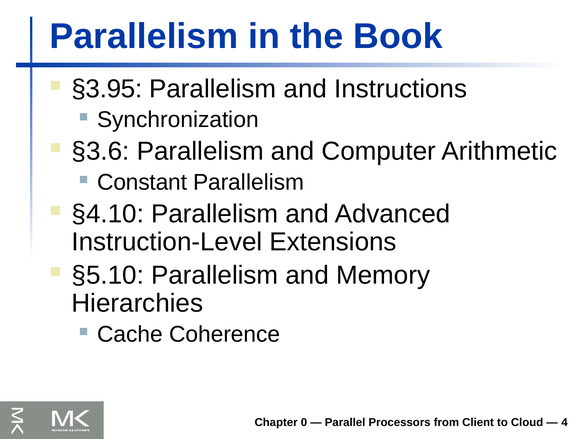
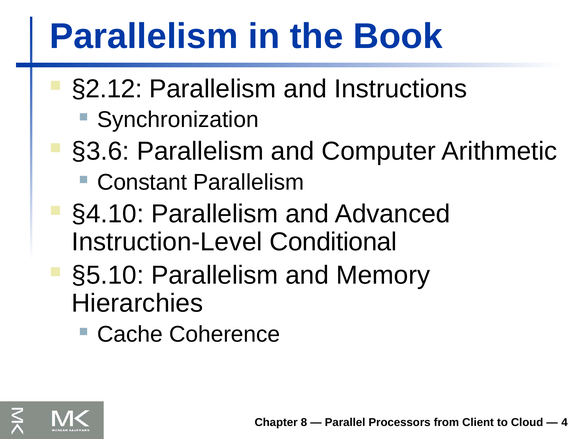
§3.95: §3.95 -> §2.12
Extensions: Extensions -> Conditional
0: 0 -> 8
